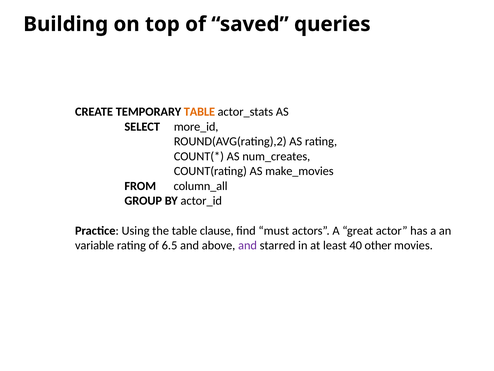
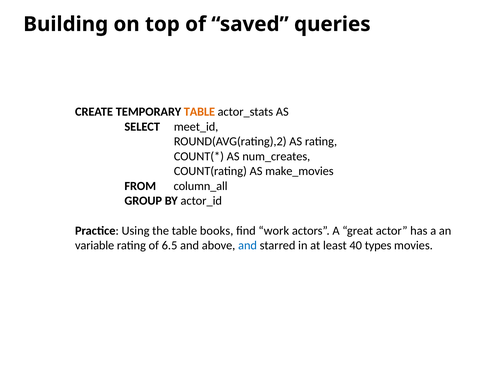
more_id: more_id -> meet_id
clause: clause -> books
must: must -> work
and at (248, 245) colour: purple -> blue
other: other -> types
